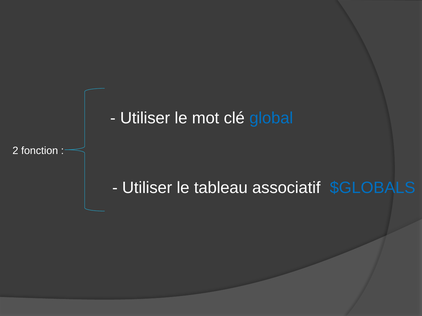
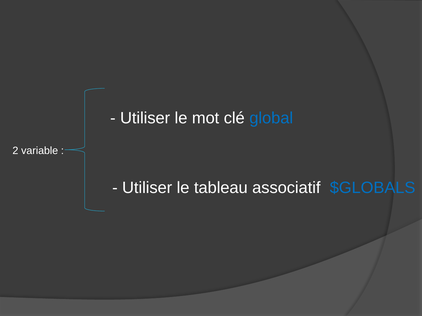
fonction: fonction -> variable
